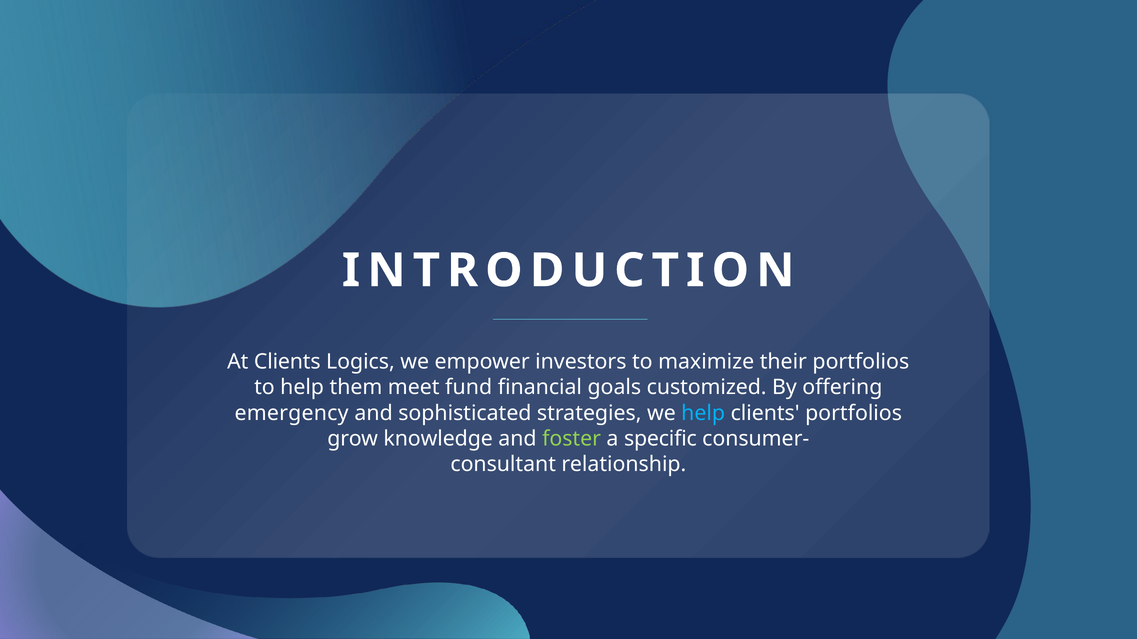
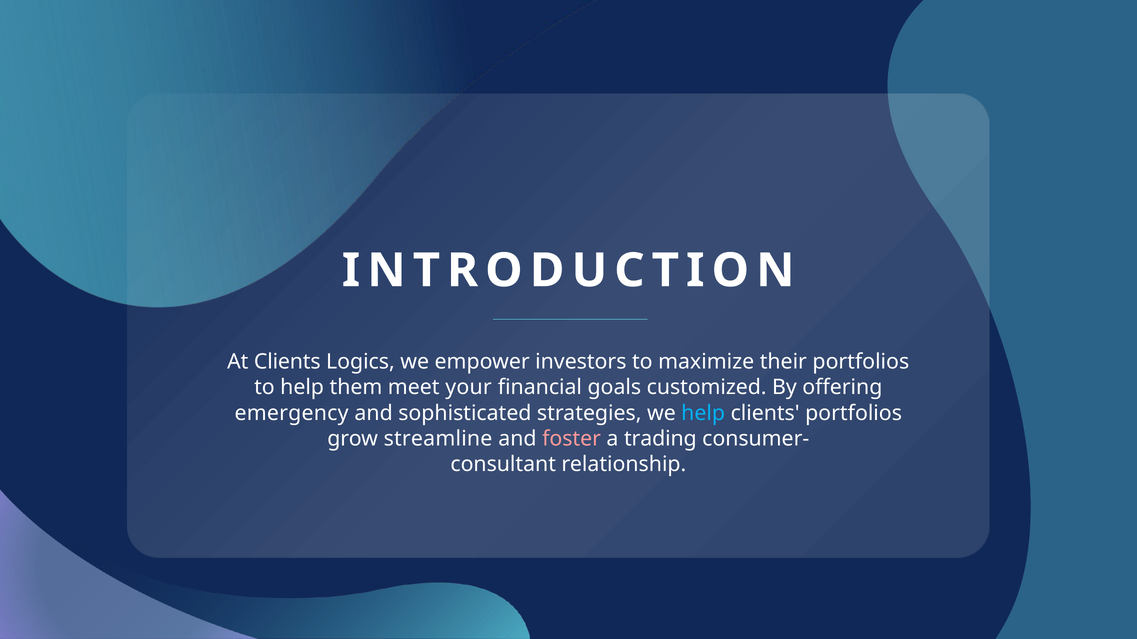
fund: fund -> your
knowledge: knowledge -> streamline
foster colour: light green -> pink
specific: specific -> trading
